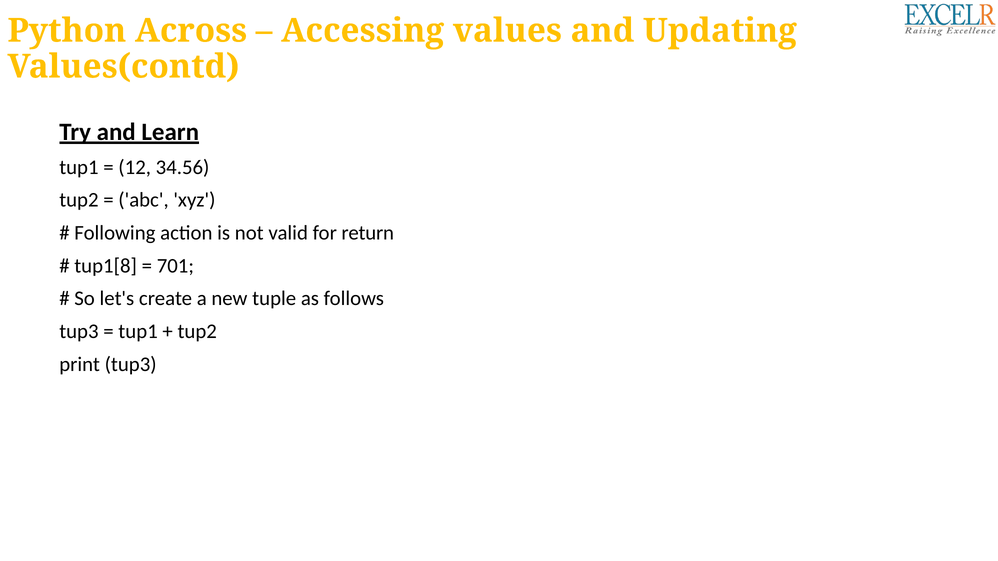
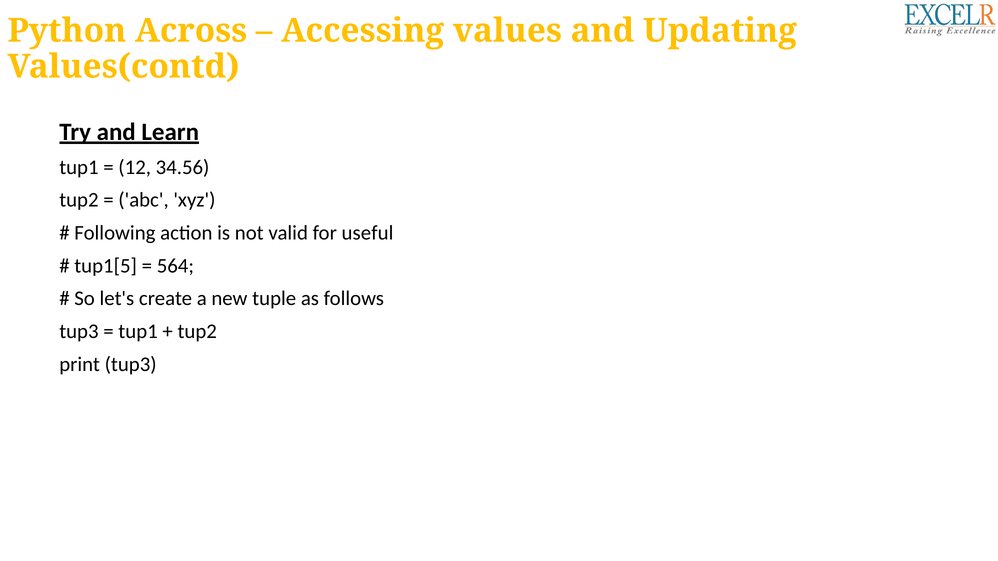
return: return -> useful
tup1[8: tup1[8 -> tup1[5
701: 701 -> 564
